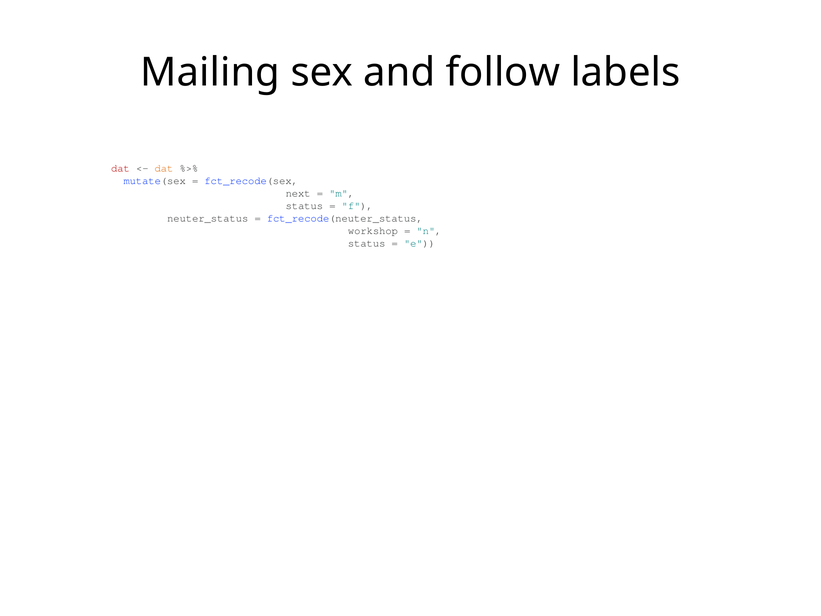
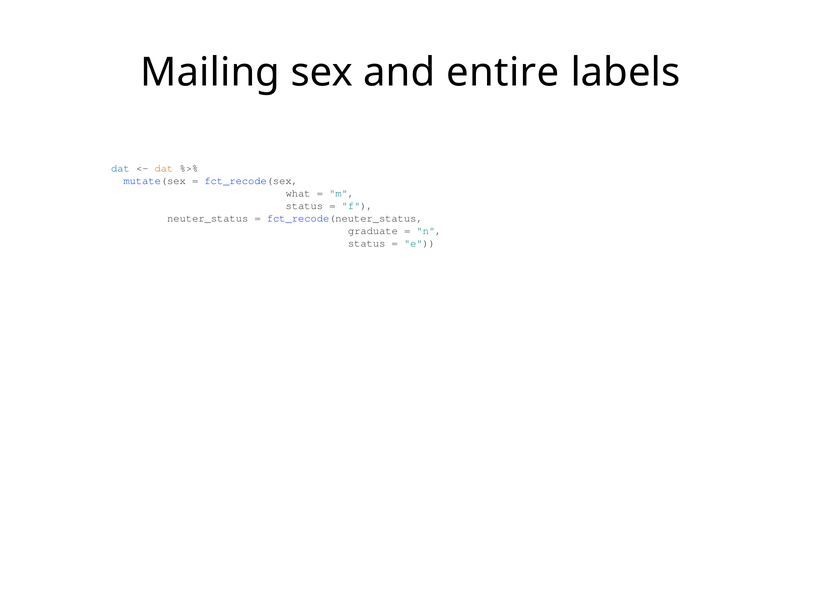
follow: follow -> entire
dat at (120, 168) colour: red -> blue
next: next -> what
workshop: workshop -> graduate
